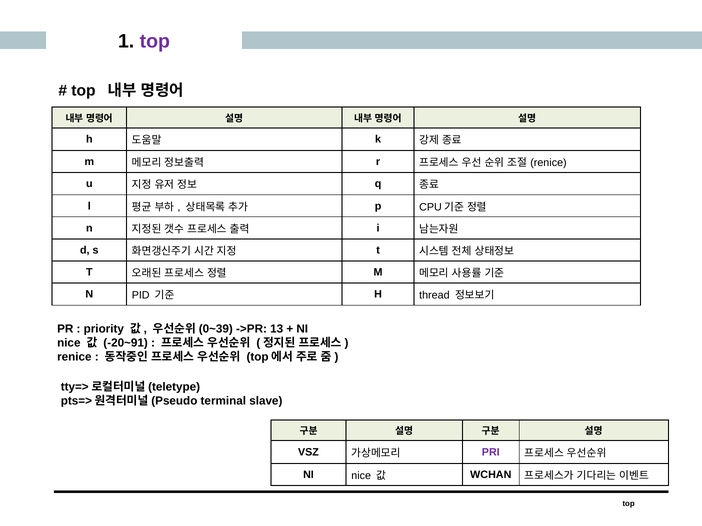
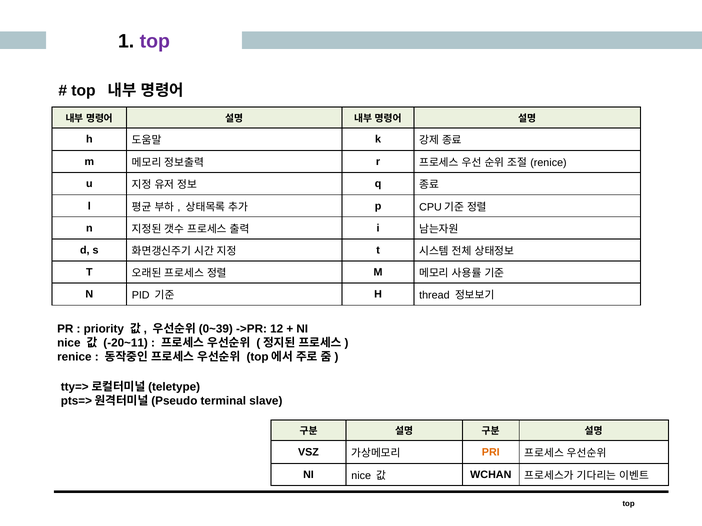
13: 13 -> 12
-20~91: -20~91 -> -20~11
PRI colour: purple -> orange
